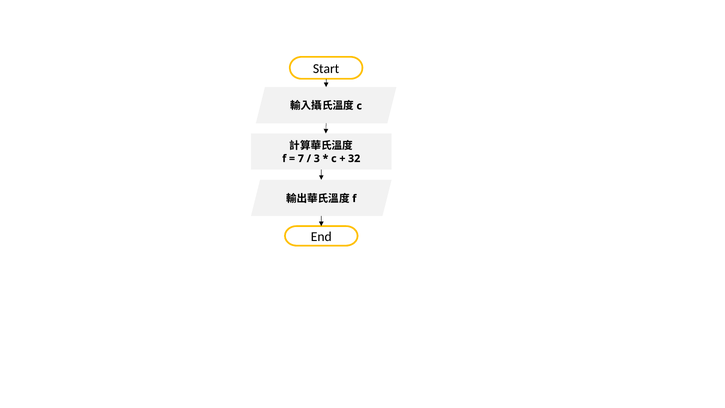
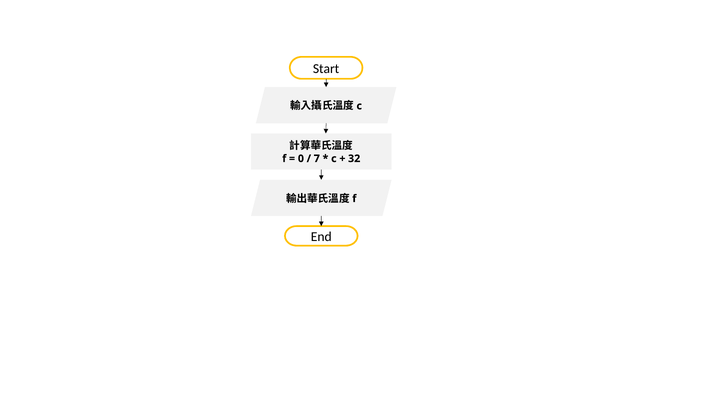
7: 7 -> 0
3: 3 -> 7
